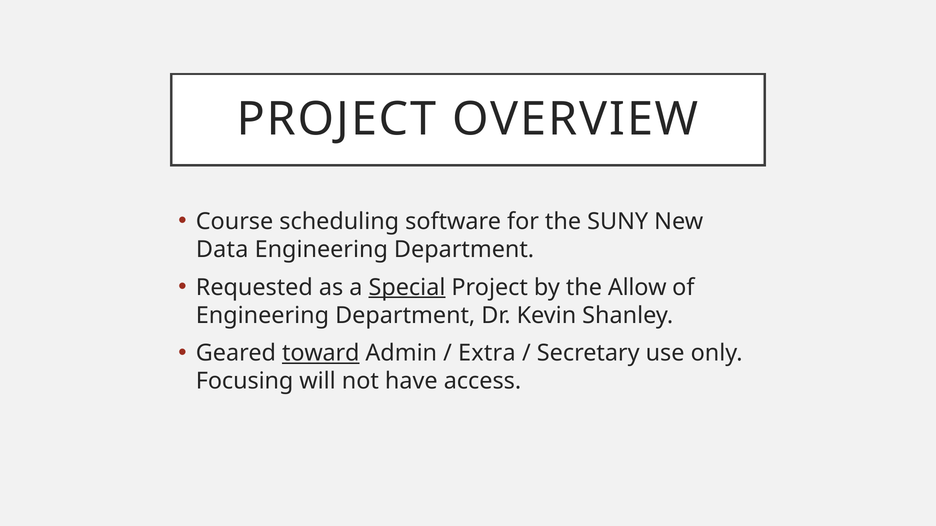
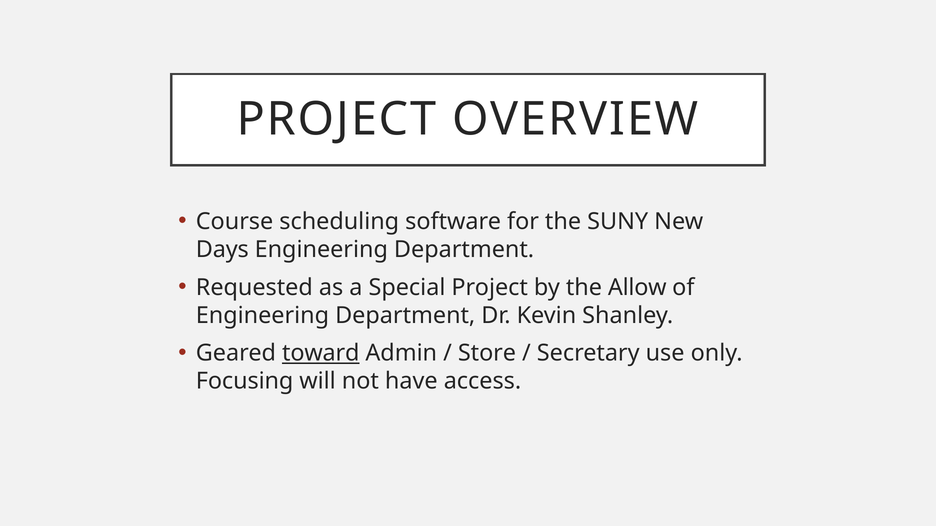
Data: Data -> Days
Special underline: present -> none
Extra: Extra -> Store
